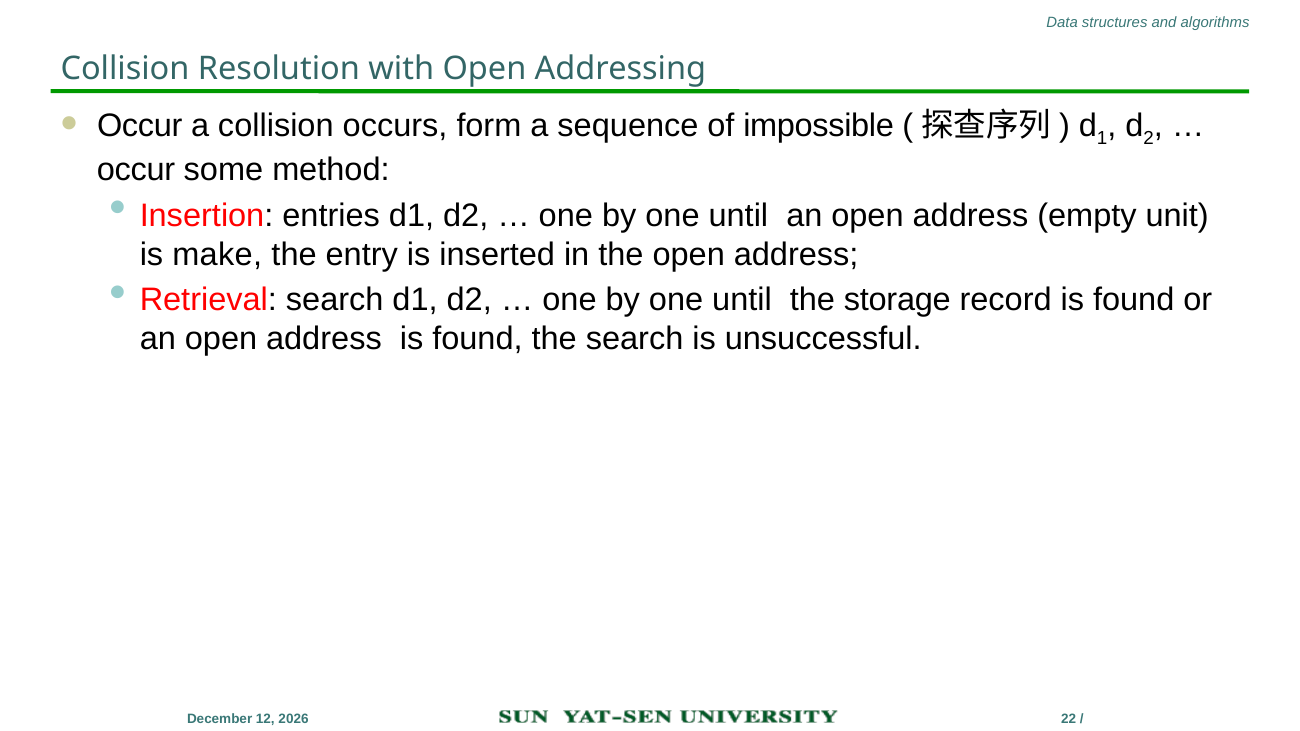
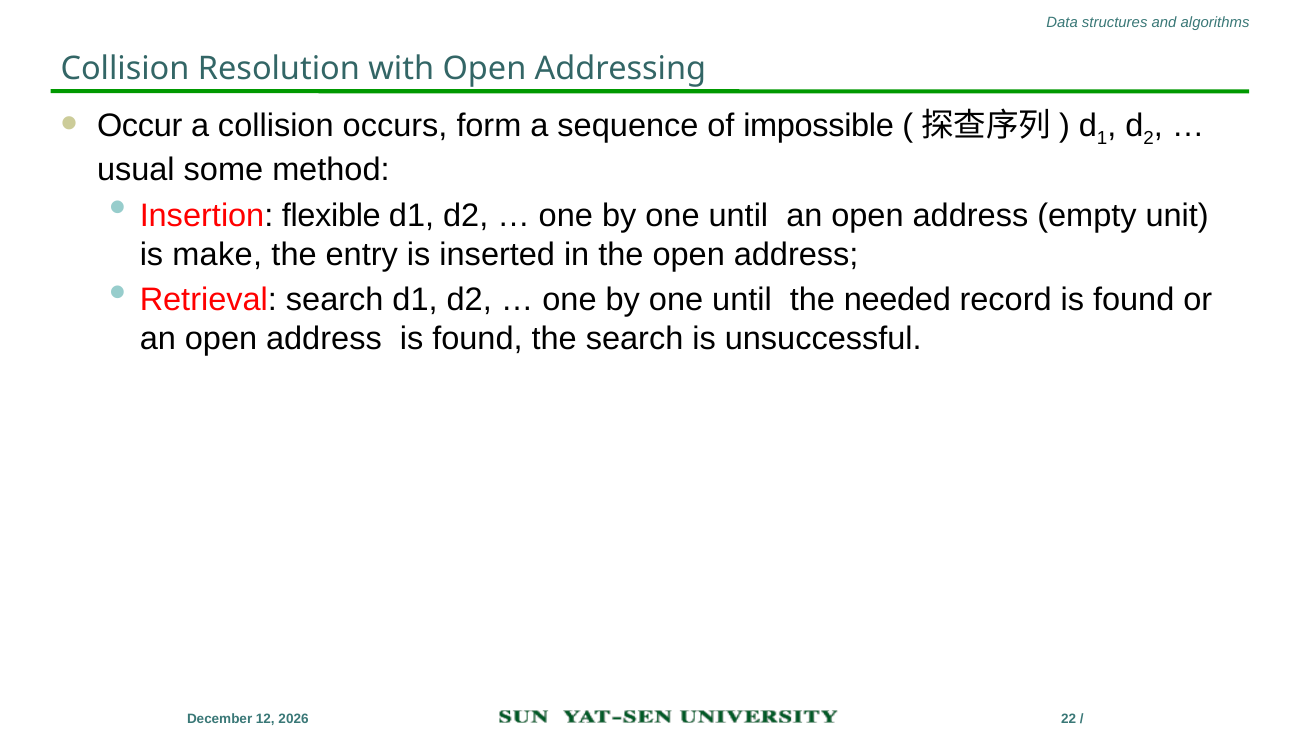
occur at (136, 170): occur -> usual
entries: entries -> flexible
storage: storage -> needed
